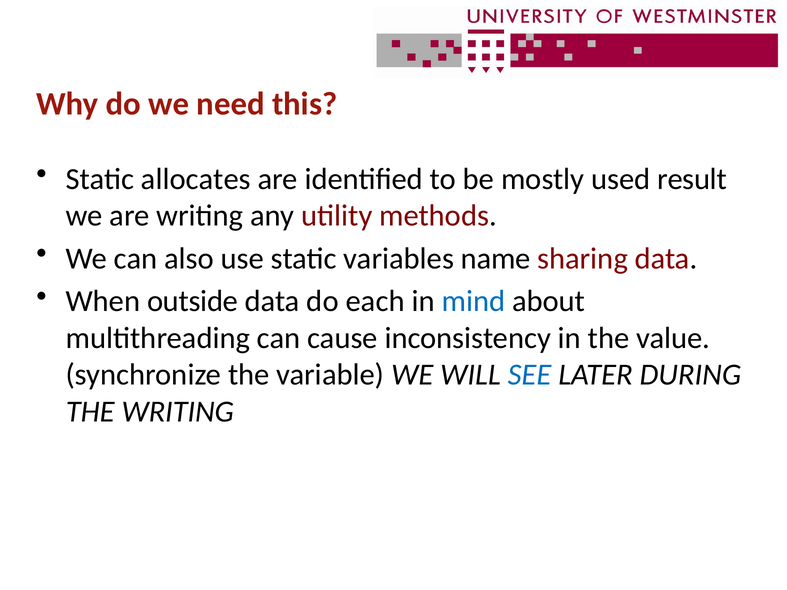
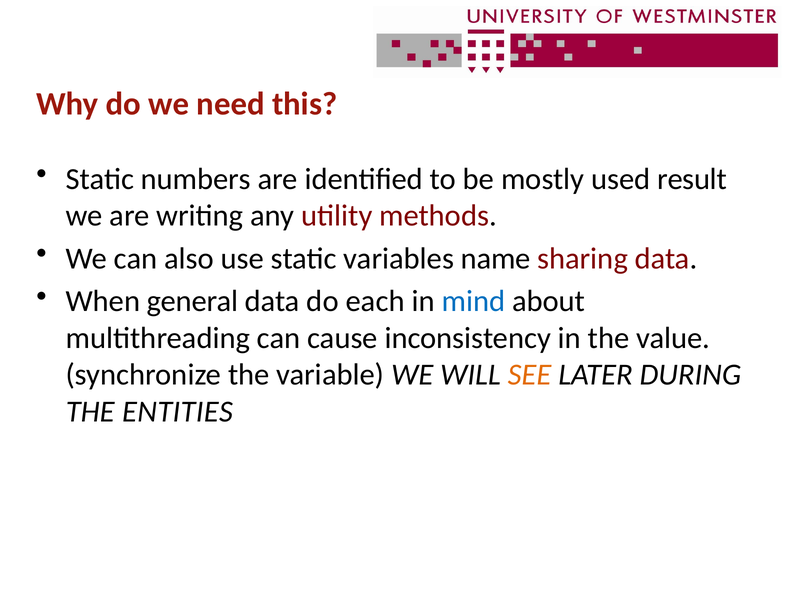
allocates: allocates -> numbers
outside: outside -> general
SEE colour: blue -> orange
THE WRITING: WRITING -> ENTITIES
